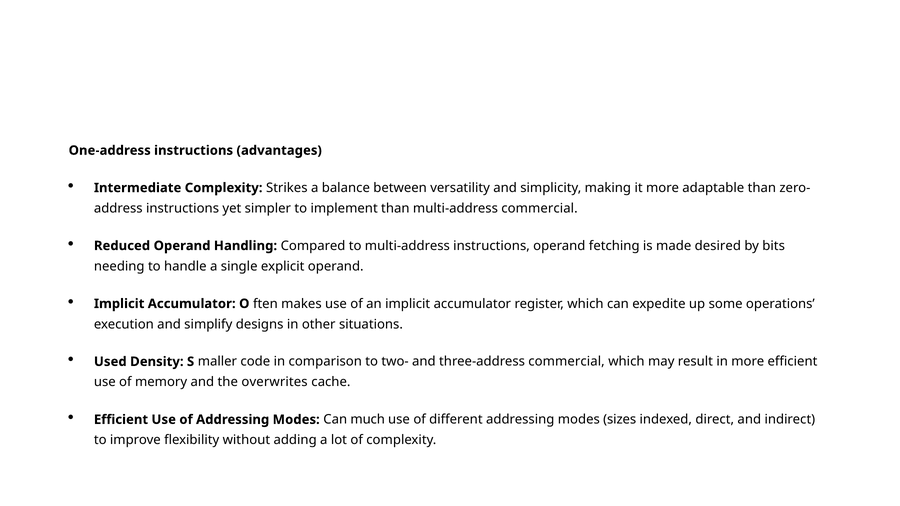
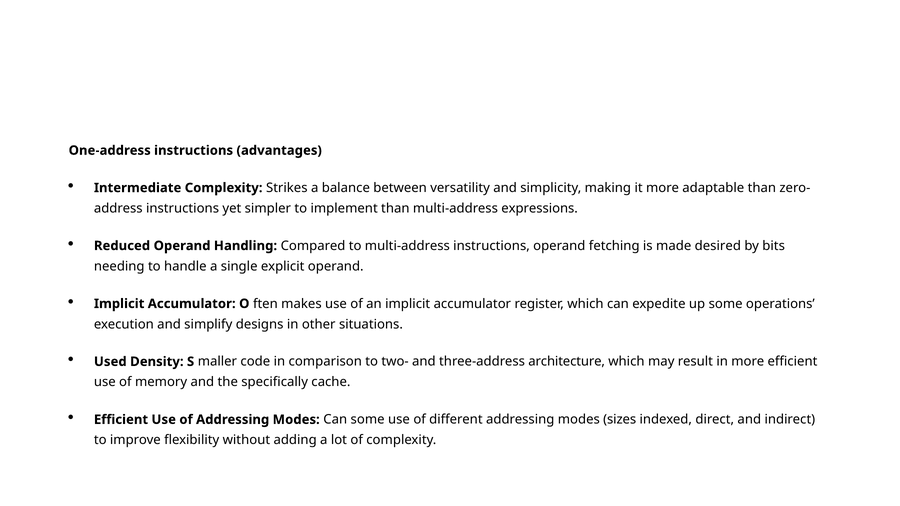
multi-address commercial: commercial -> expressions
three-address commercial: commercial -> architecture
overwrites: overwrites -> specifically
Can much: much -> some
